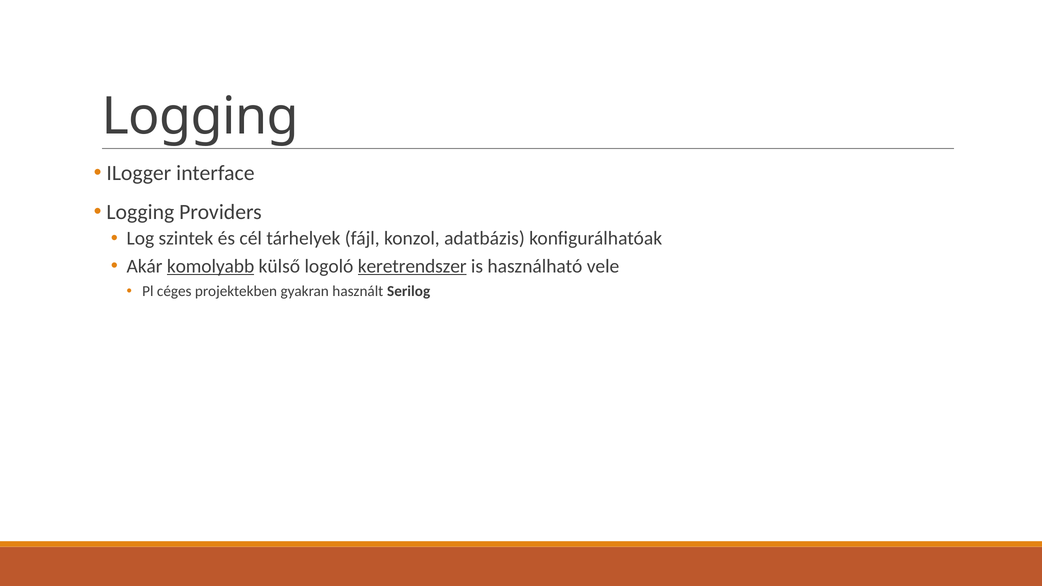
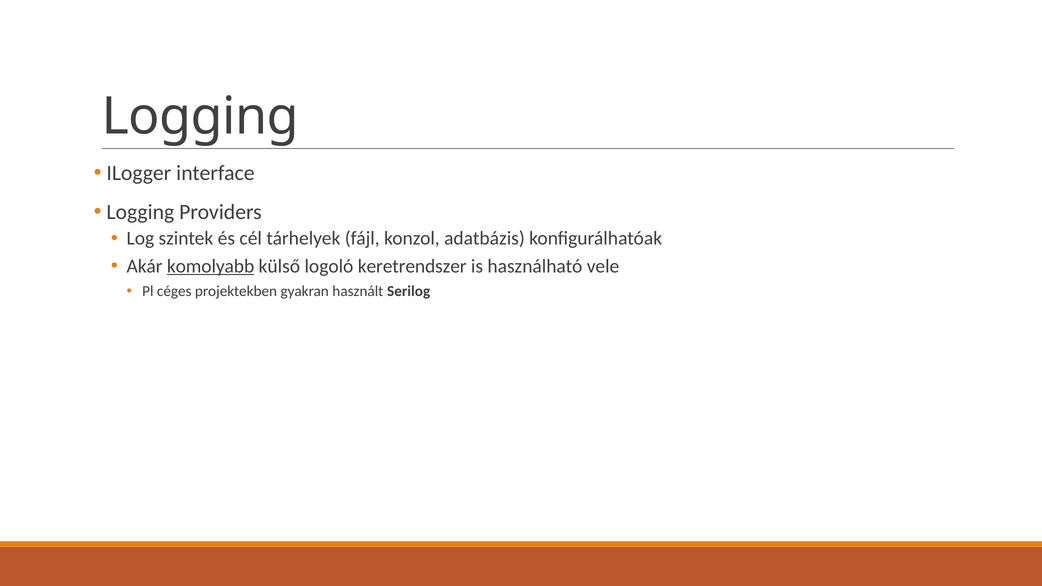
keretrendszer underline: present -> none
